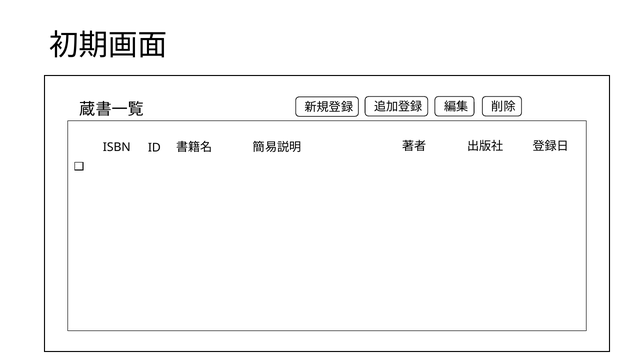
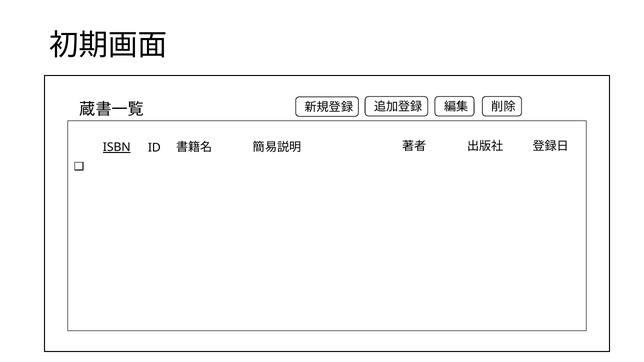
ISBN underline: none -> present
